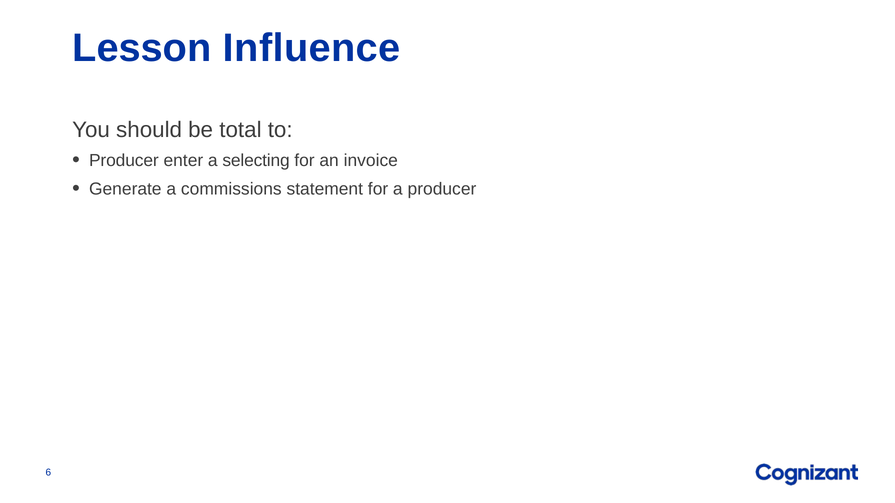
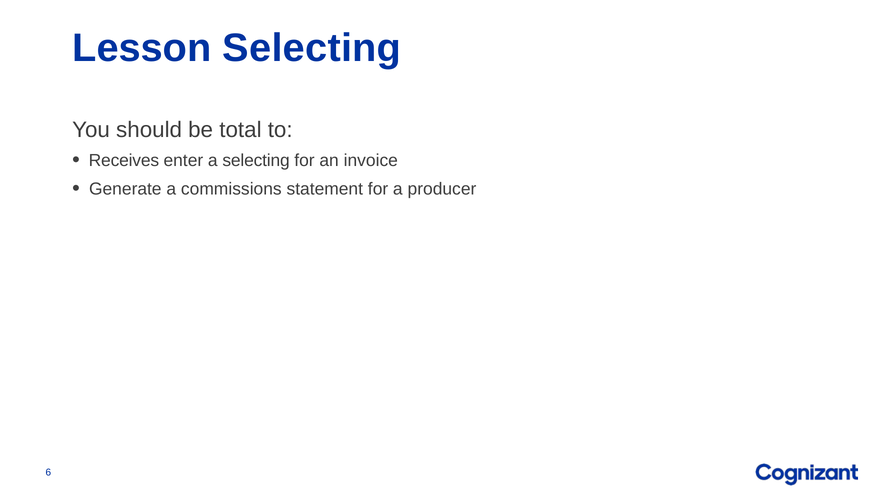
Lesson Influence: Influence -> Selecting
Producer at (124, 161): Producer -> Receives
